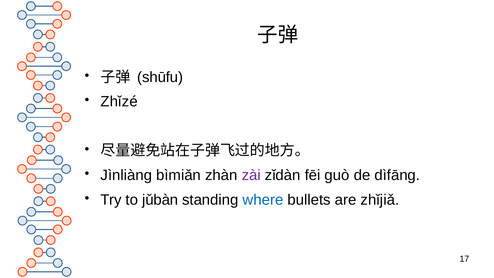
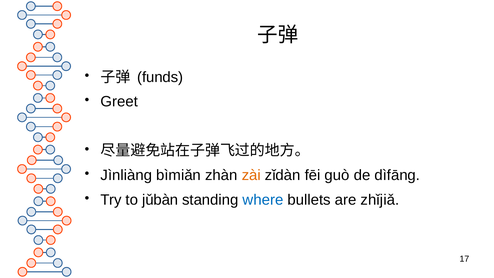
shūfu: shūfu -> funds
Zhǐzé: Zhǐzé -> Greet
zài colour: purple -> orange
